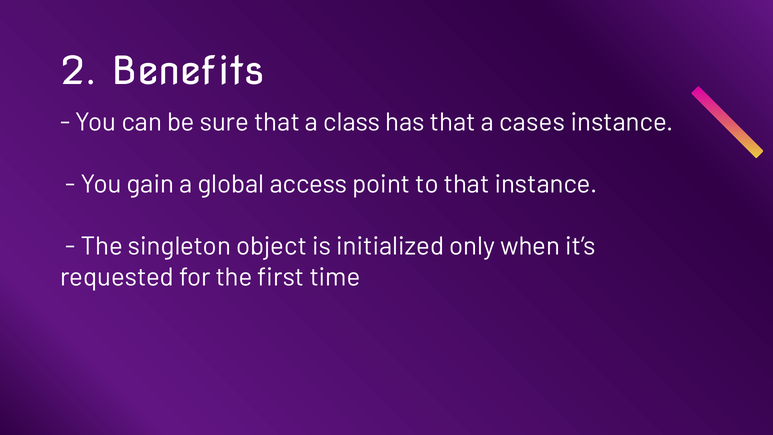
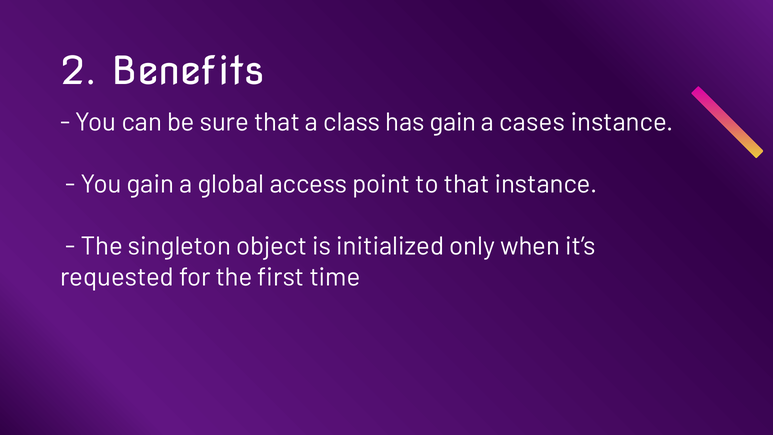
has that: that -> gain
